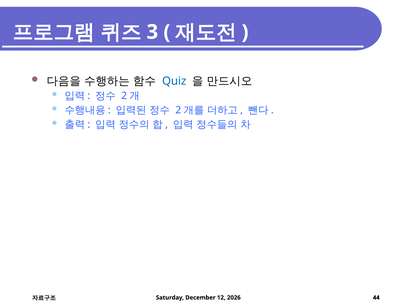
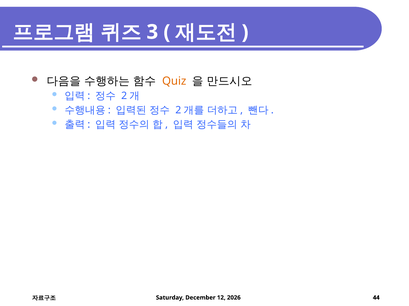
Quiz colour: blue -> orange
